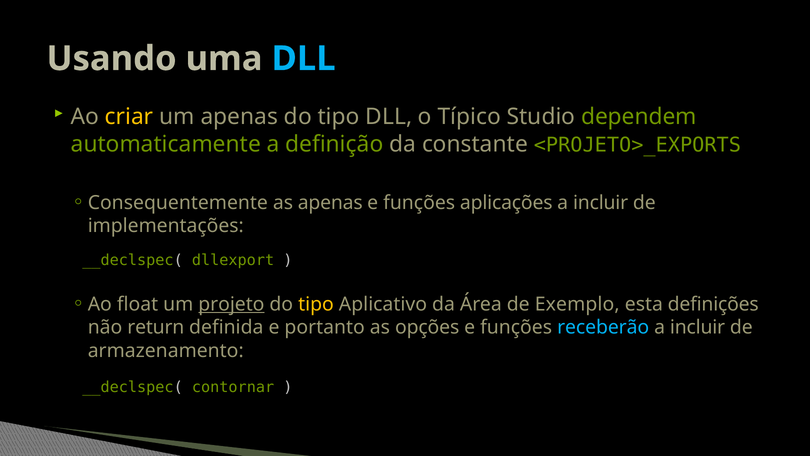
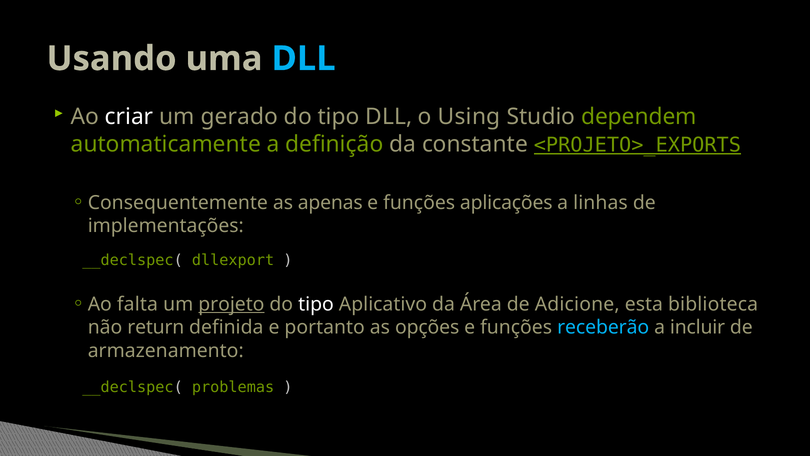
criar colour: yellow -> white
um apenas: apenas -> gerado
Típico: Típico -> Using
<PROJETO>_EXPORTS underline: none -> present
incluir at (601, 203): incluir -> linhas
float: float -> falta
tipo at (316, 304) colour: yellow -> white
Exemplo: Exemplo -> Adicione
definições: definições -> biblioteca
contornar: contornar -> problemas
